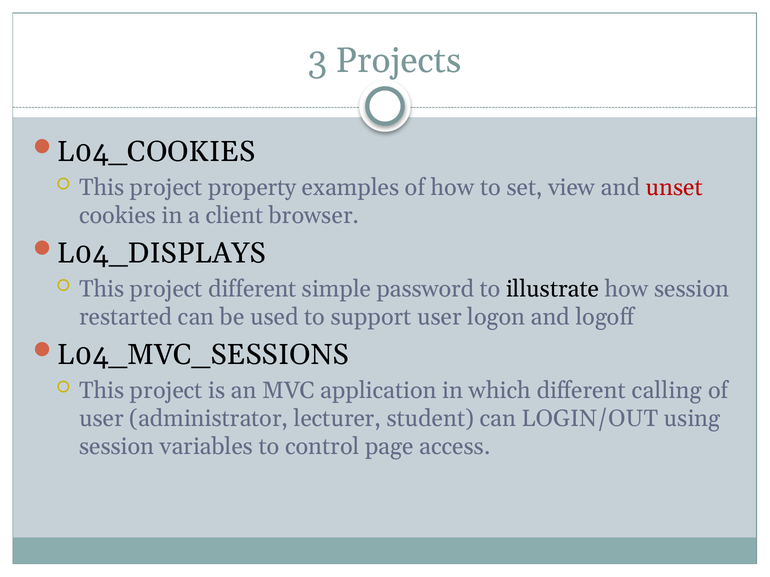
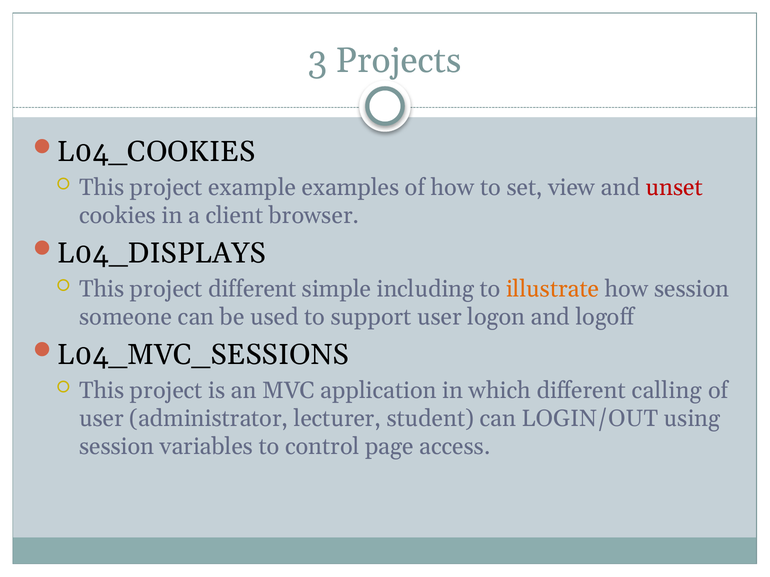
property: property -> example
password: password -> including
illustrate colour: black -> orange
restarted: restarted -> someone
